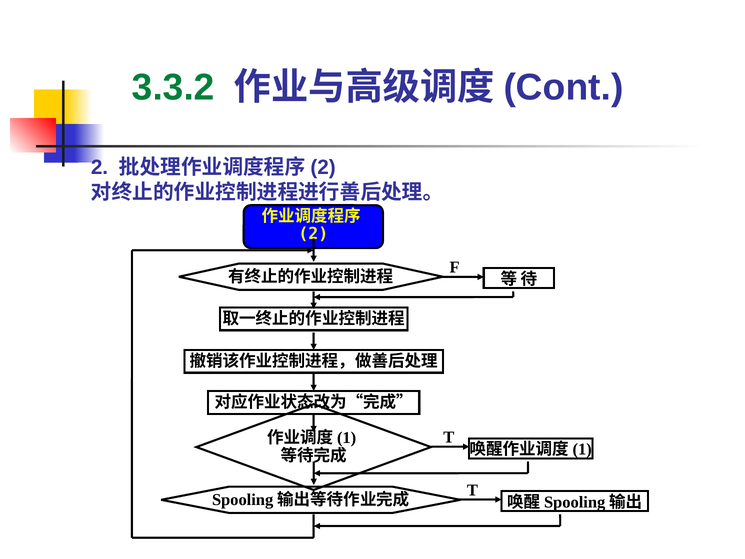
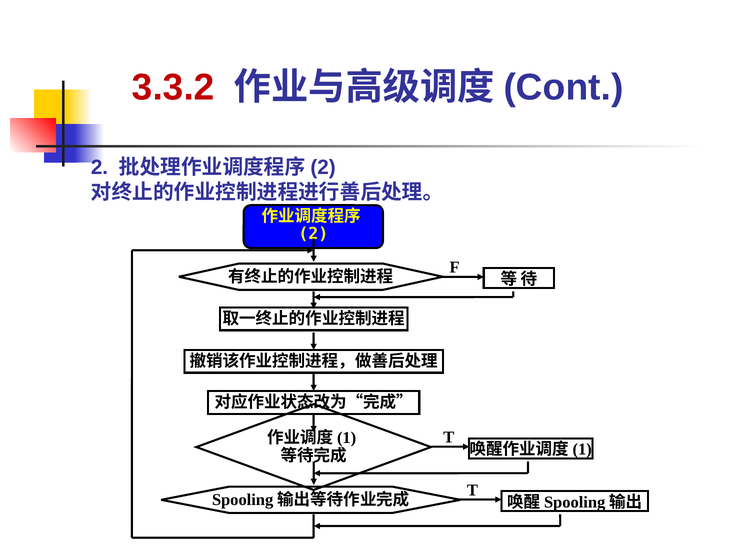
3.3.2 colour: green -> red
